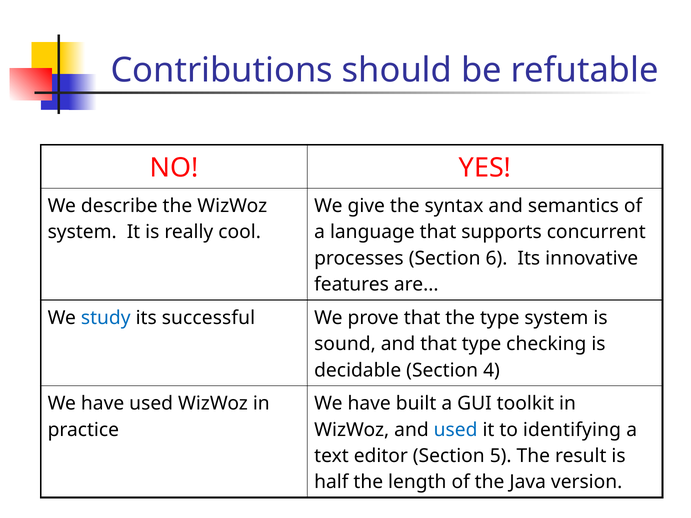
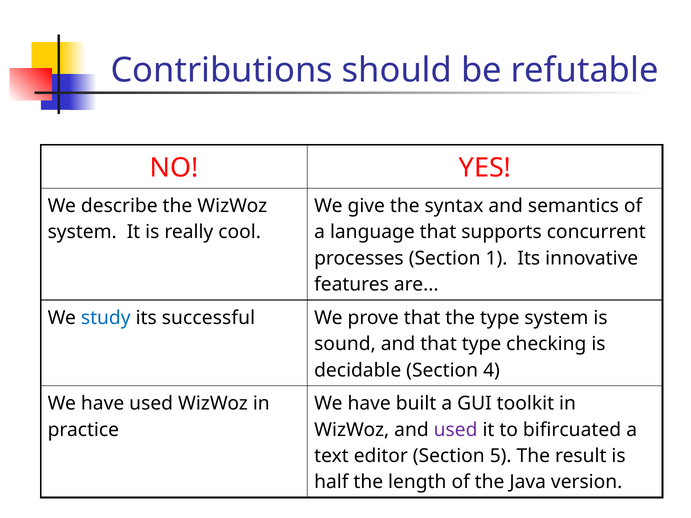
6: 6 -> 1
used at (456, 430) colour: blue -> purple
identifying: identifying -> bifircuated
